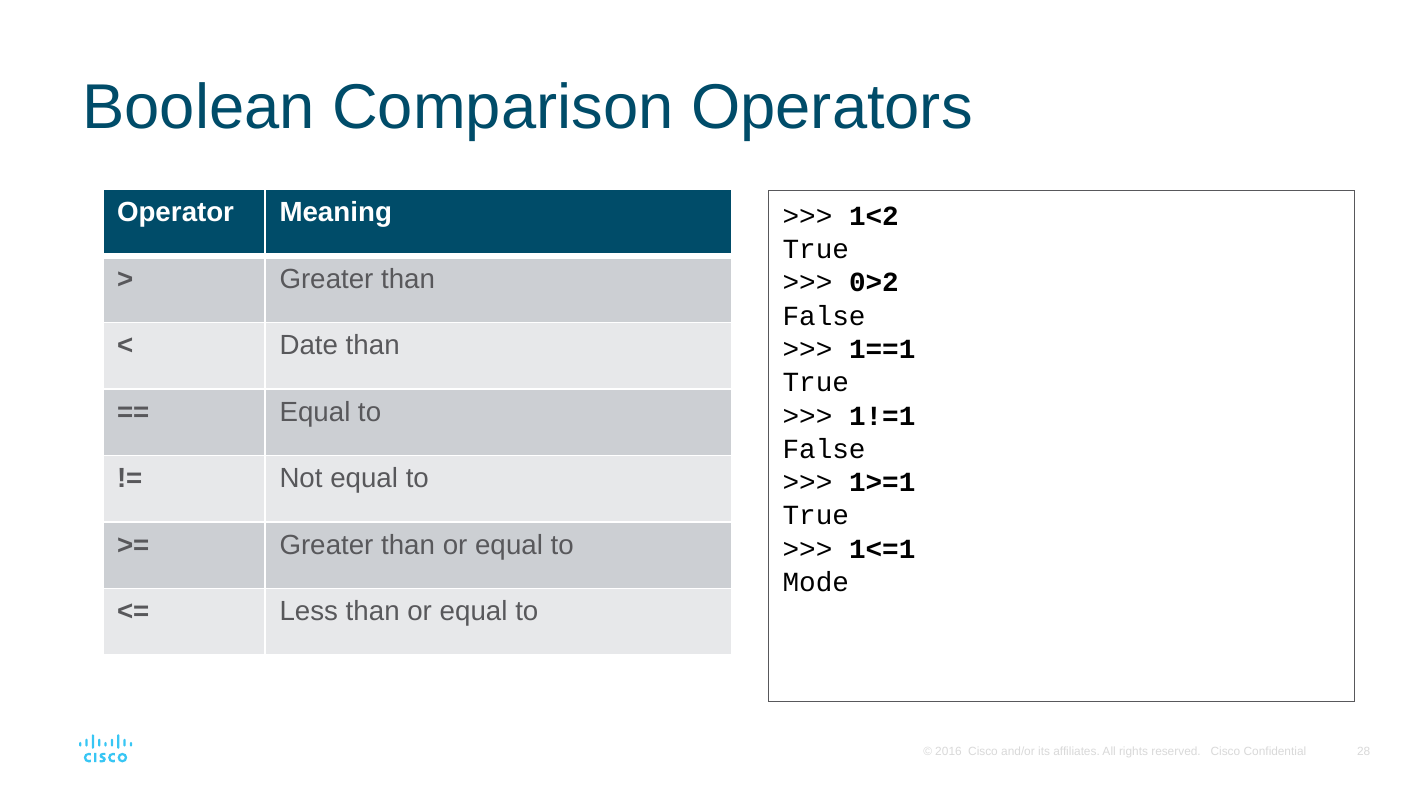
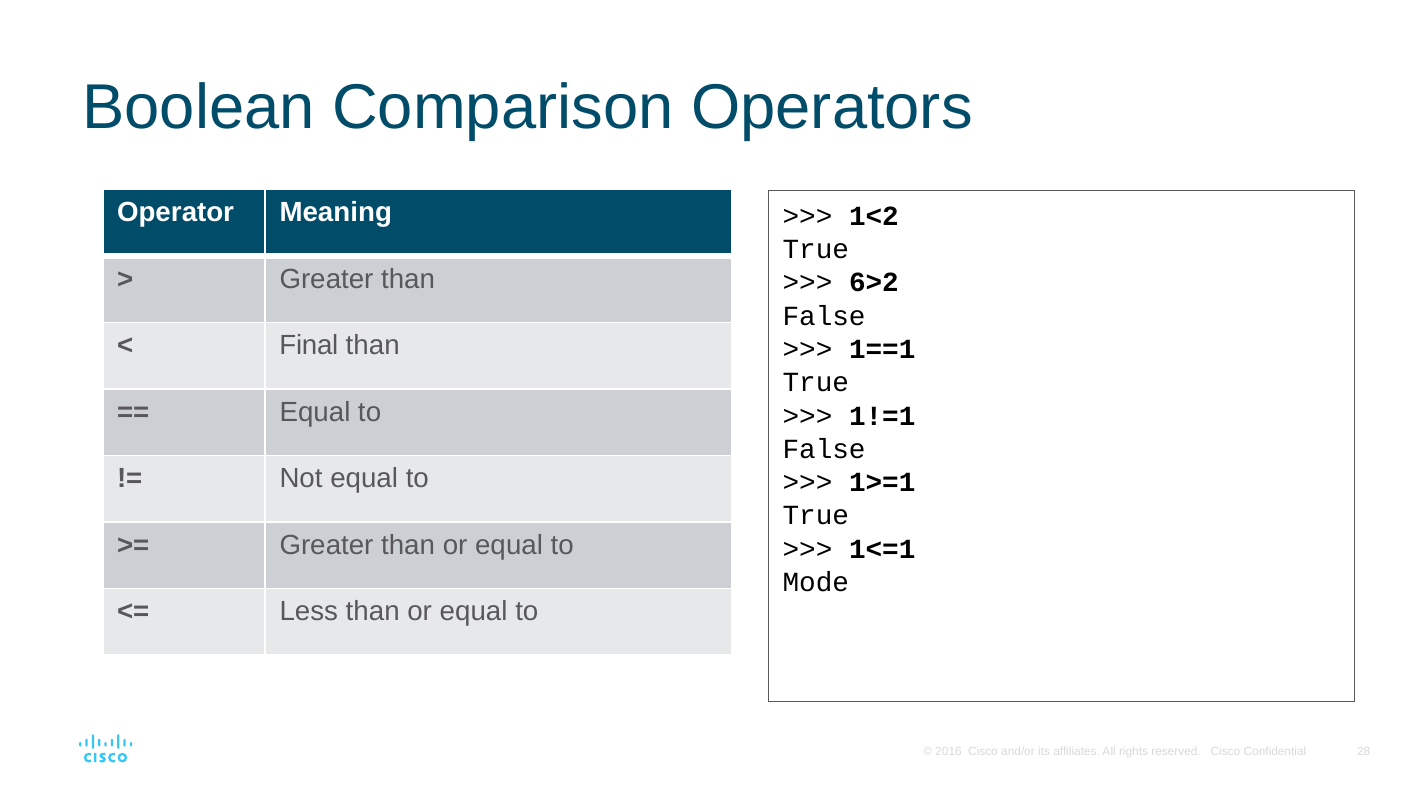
0>2: 0>2 -> 6>2
Date: Date -> Final
